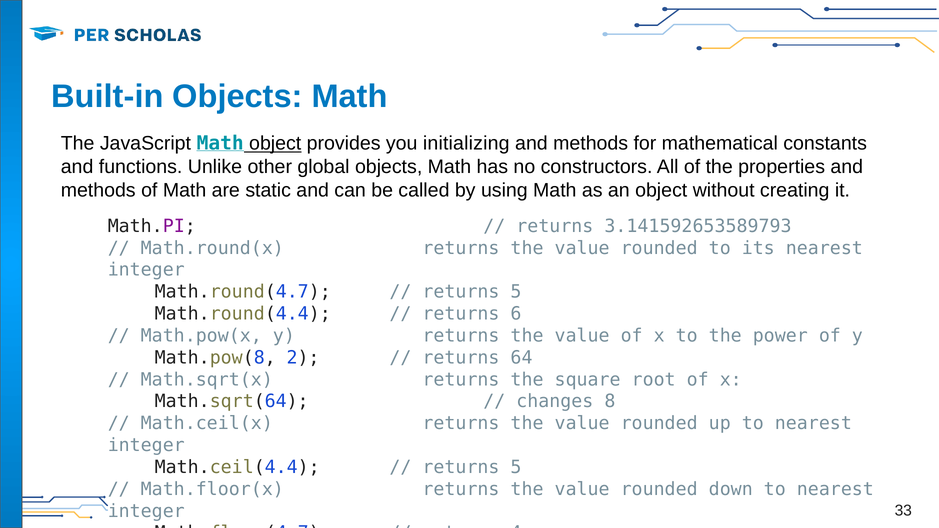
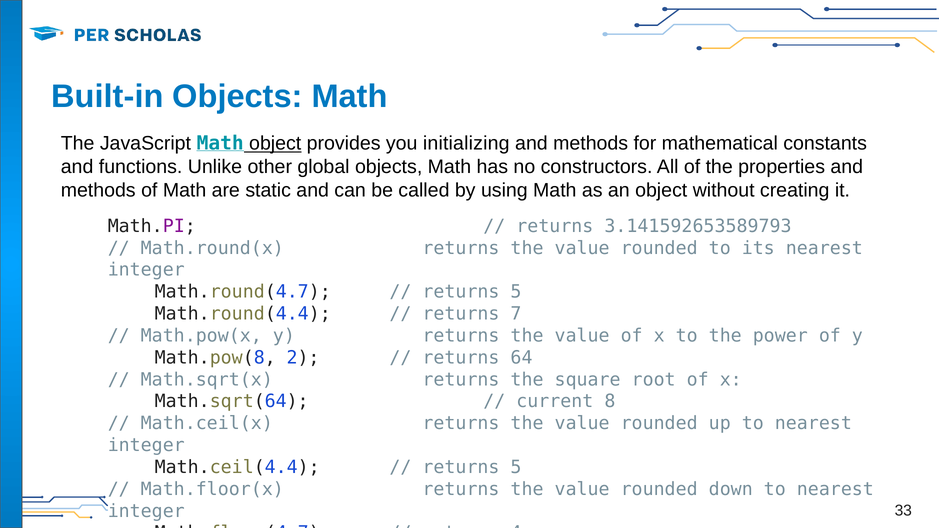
6: 6 -> 7
changes: changes -> current
